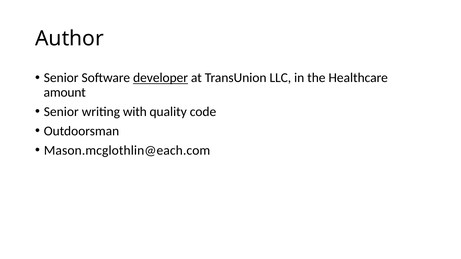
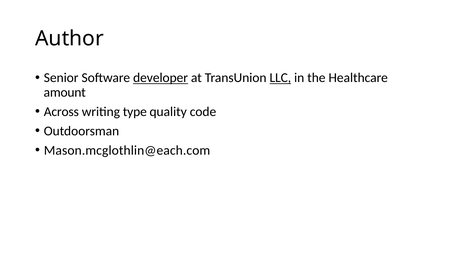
LLC underline: none -> present
Senior at (61, 112): Senior -> Across
with: with -> type
